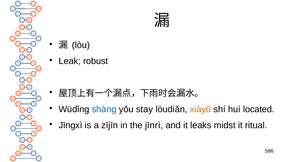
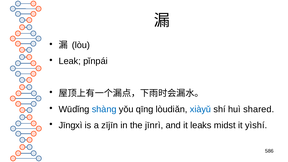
robust: robust -> pǐnpái
stay: stay -> qīng
xiàyǔ colour: orange -> blue
located: located -> shared
ritual: ritual -> yìshí
